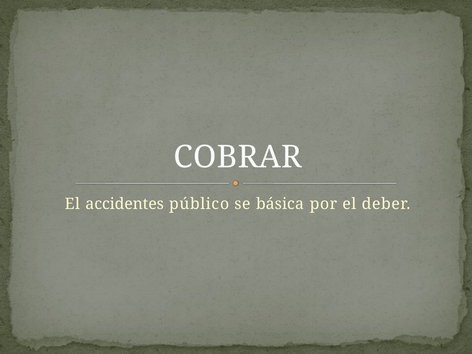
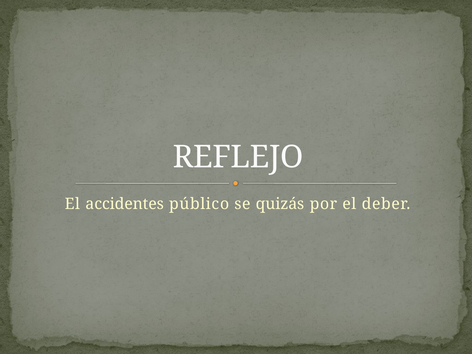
COBRAR: COBRAR -> REFLEJO
básica: básica -> quizás
